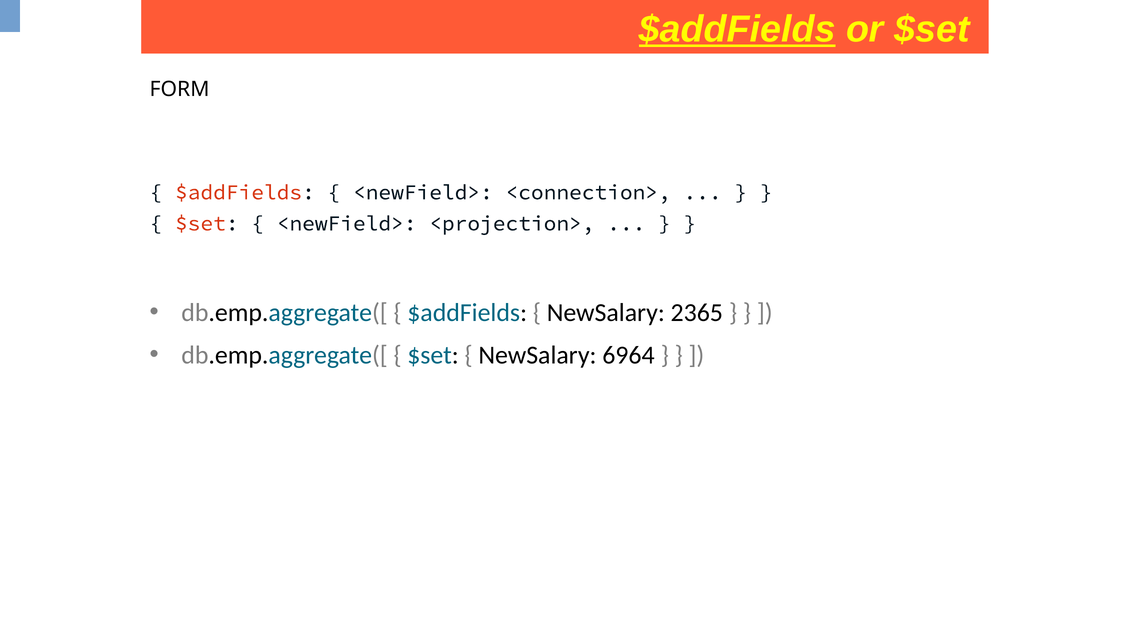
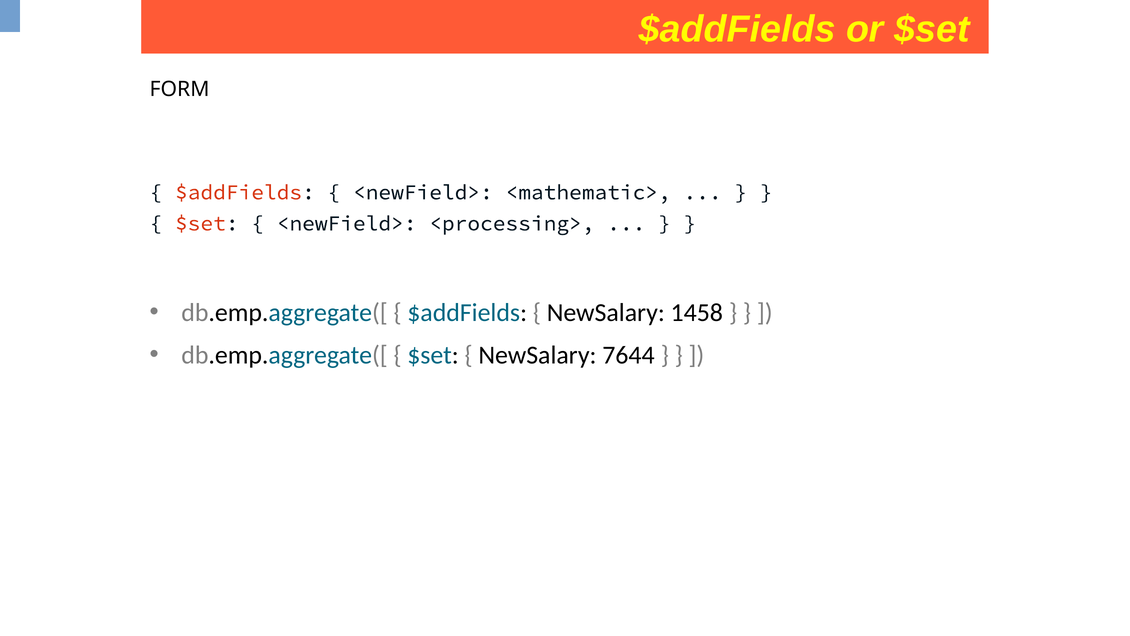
$addFields at (737, 29) underline: present -> none
<connection>: <connection> -> <mathematic>
<projection>: <projection> -> <processing>
2365: 2365 -> 1458
6964: 6964 -> 7644
